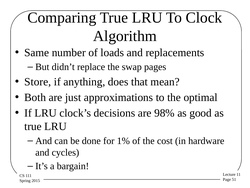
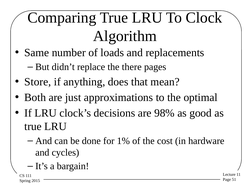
swap: swap -> there
